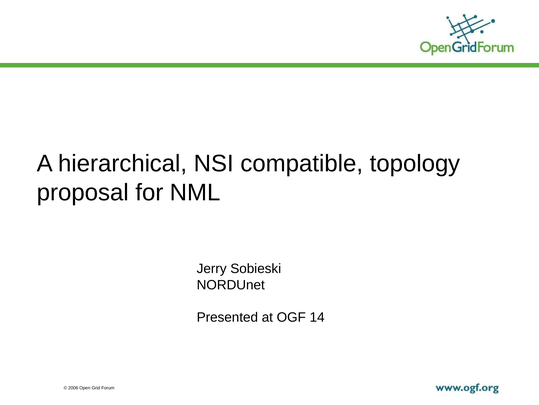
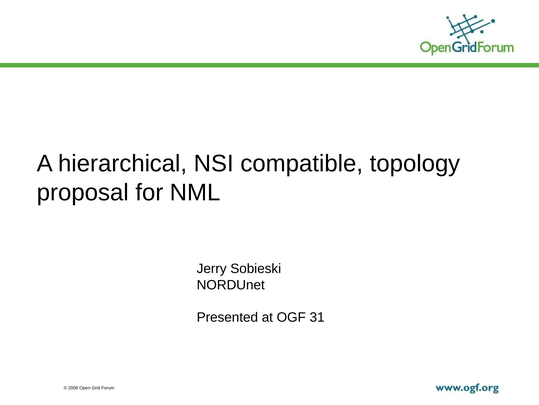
14: 14 -> 31
